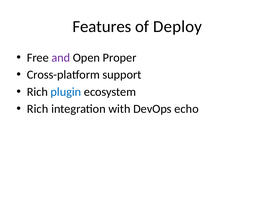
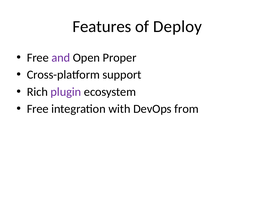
plugin colour: blue -> purple
Rich at (38, 109): Rich -> Free
echo: echo -> from
